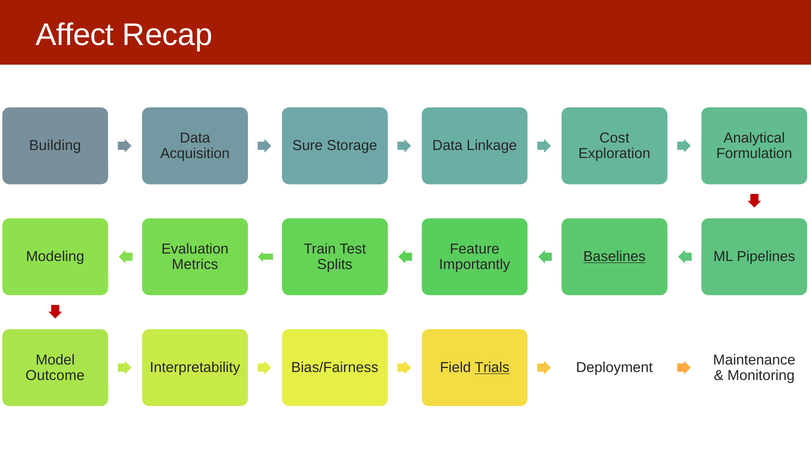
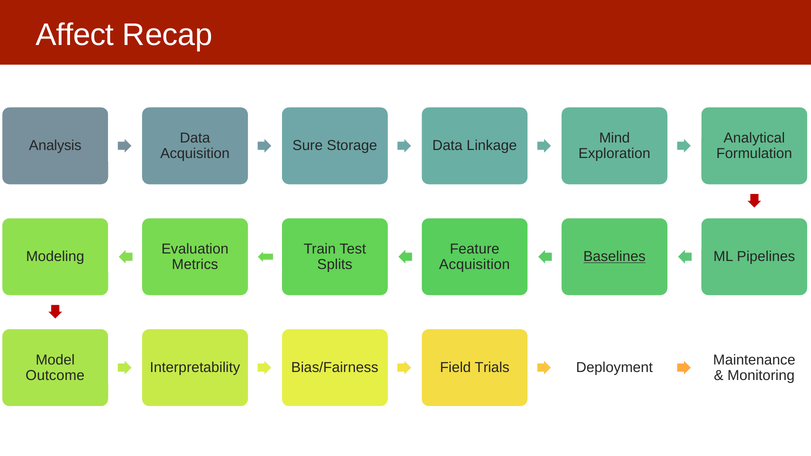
Cost: Cost -> Mind
Building: Building -> Analysis
Importantly at (475, 264): Importantly -> Acquisition
Trials underline: present -> none
